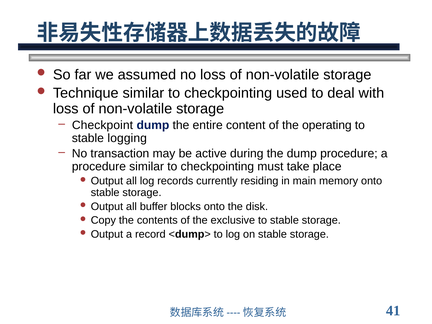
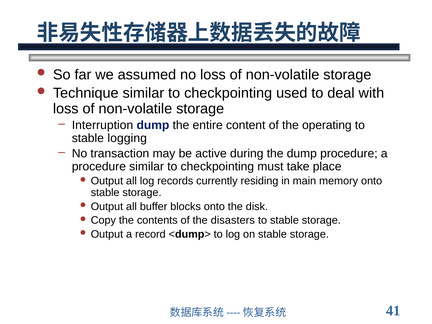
Checkpoint: Checkpoint -> Interruption
exclusive: exclusive -> disasters
